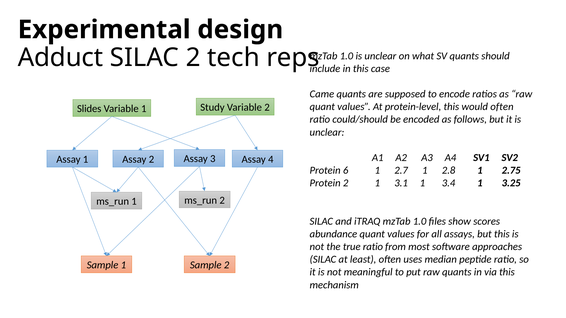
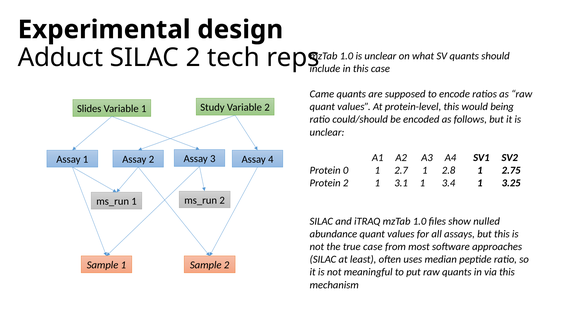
would often: often -> being
6: 6 -> 0
scores: scores -> nulled
true ratio: ratio -> case
